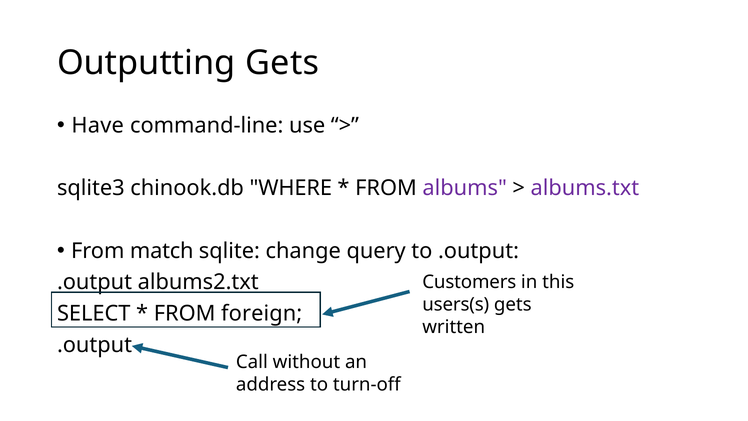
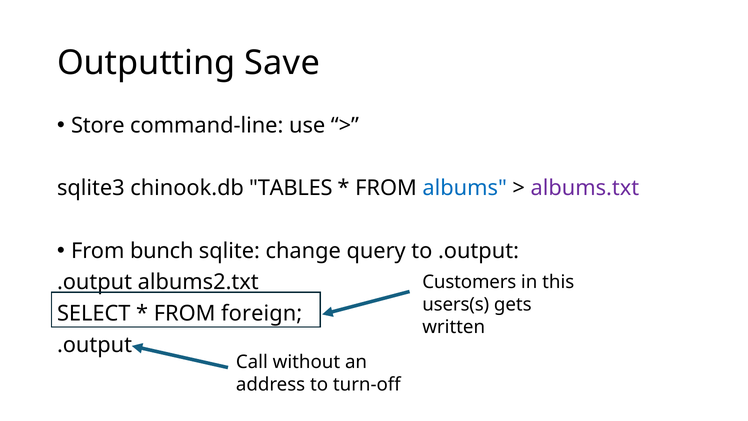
Outputting Gets: Gets -> Save
Have: Have -> Store
WHERE: WHERE -> TABLES
albums colour: purple -> blue
match: match -> bunch
